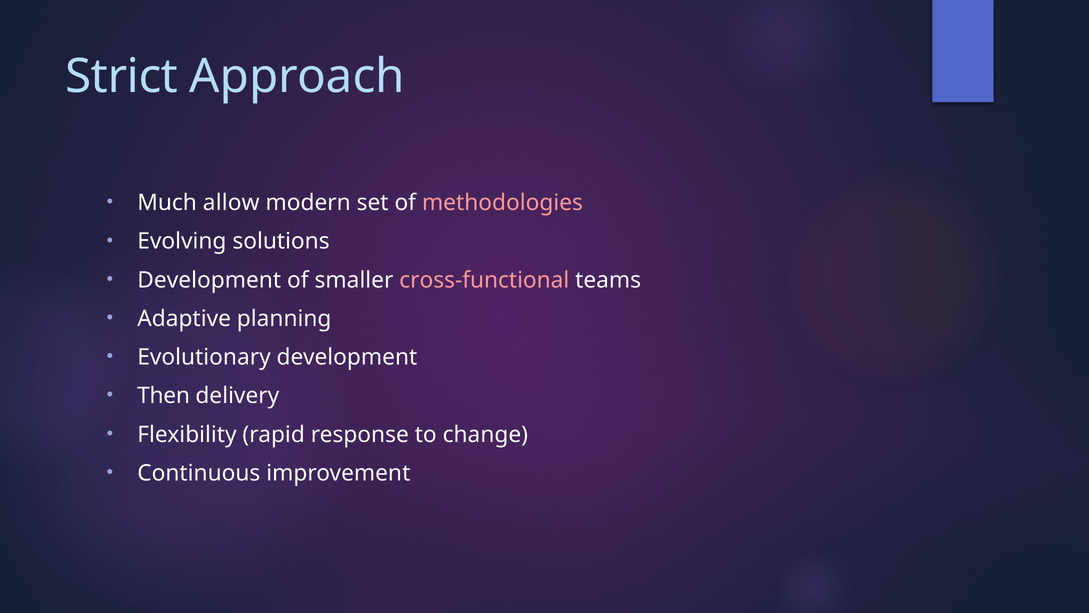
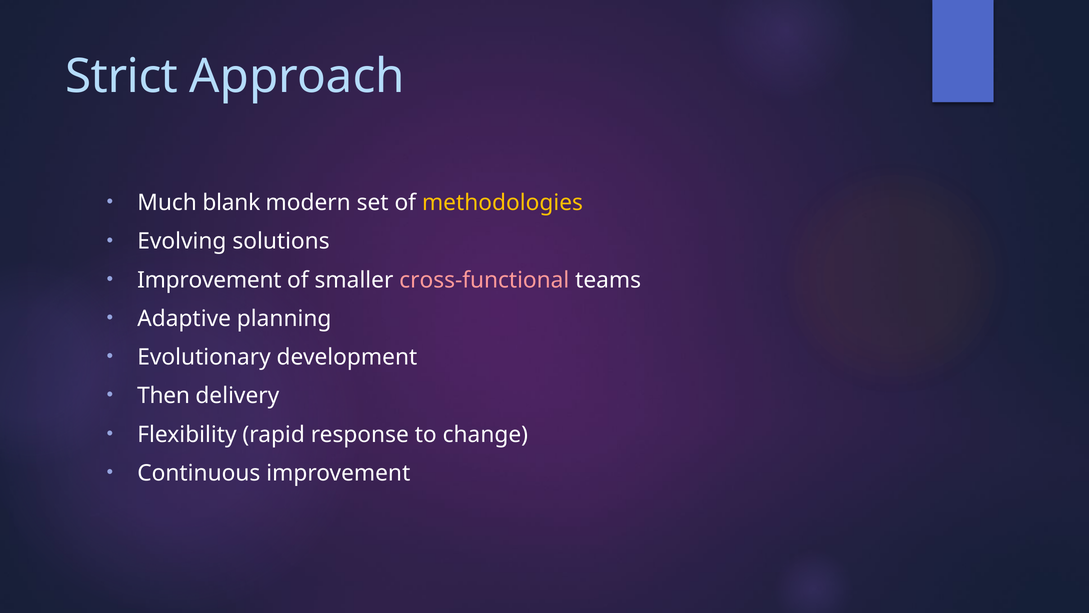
allow: allow -> blank
methodologies colour: pink -> yellow
Development at (209, 280): Development -> Improvement
